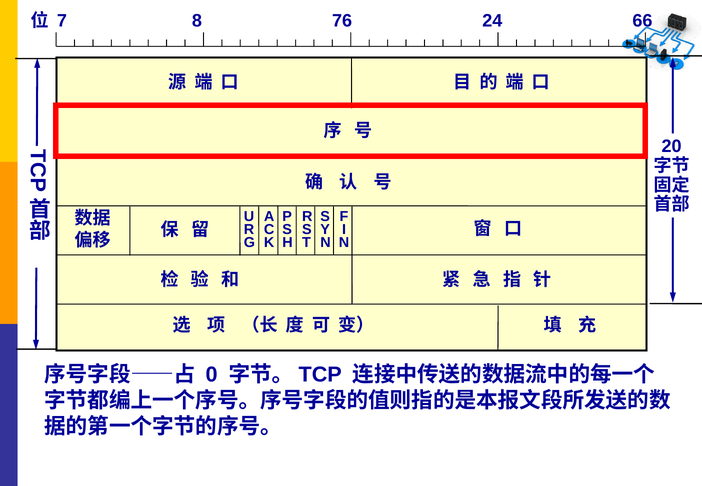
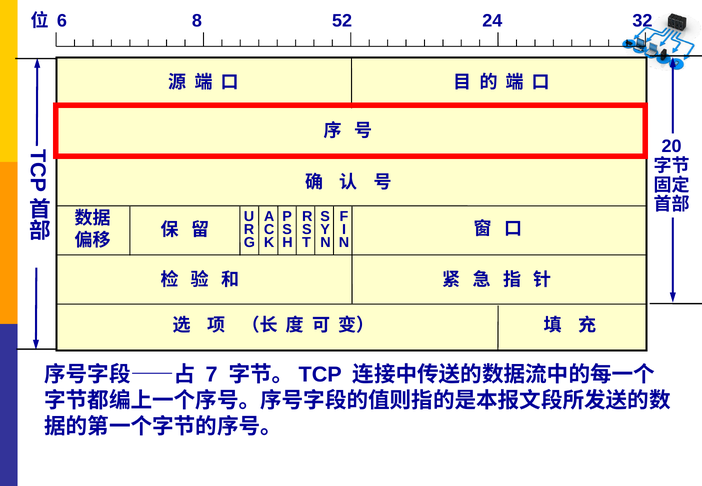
7: 7 -> 6
76: 76 -> 52
66: 66 -> 32
0: 0 -> 7
